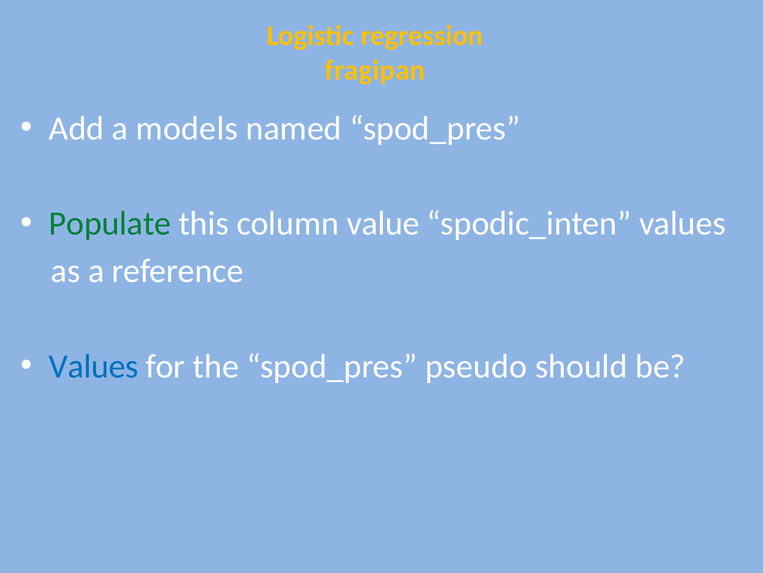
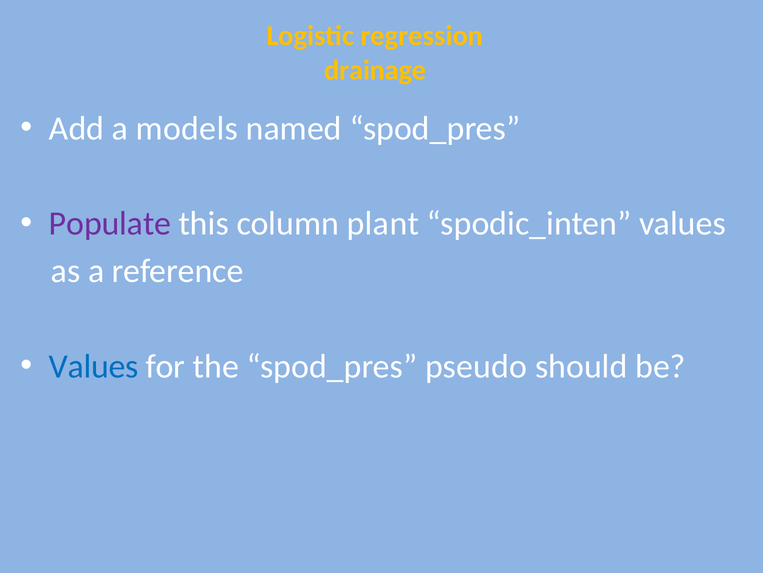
fragipan: fragipan -> drainage
Populate colour: green -> purple
value: value -> plant
